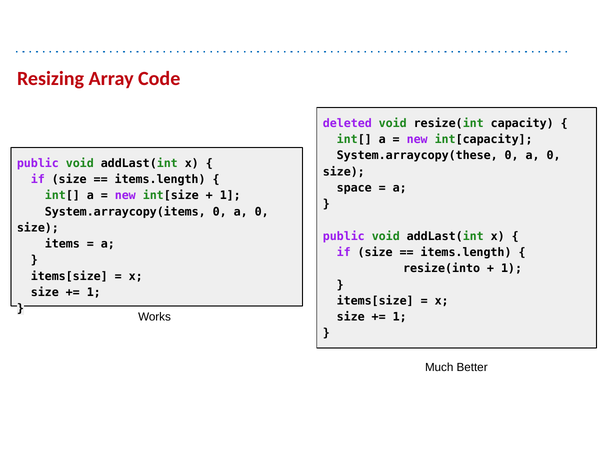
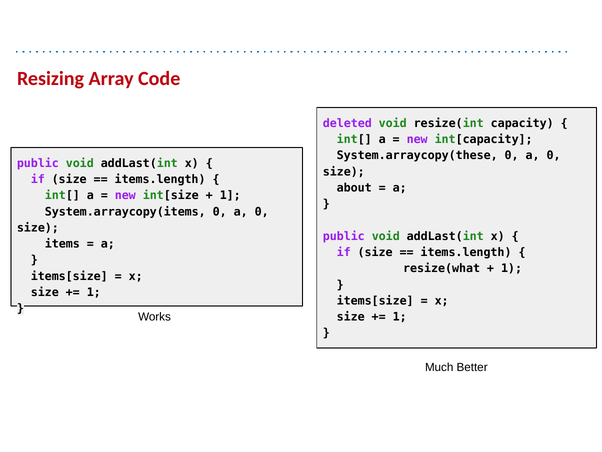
space: space -> about
resize(into: resize(into -> resize(what
